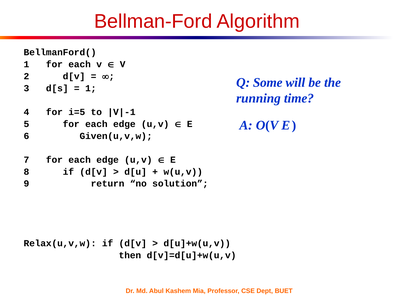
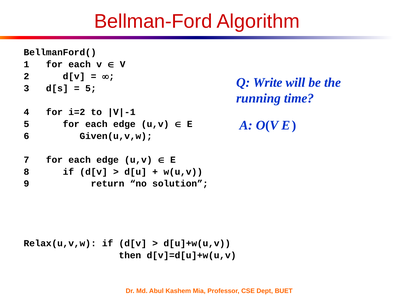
Some: Some -> Write
1 at (91, 88): 1 -> 5
i=5: i=5 -> i=2
